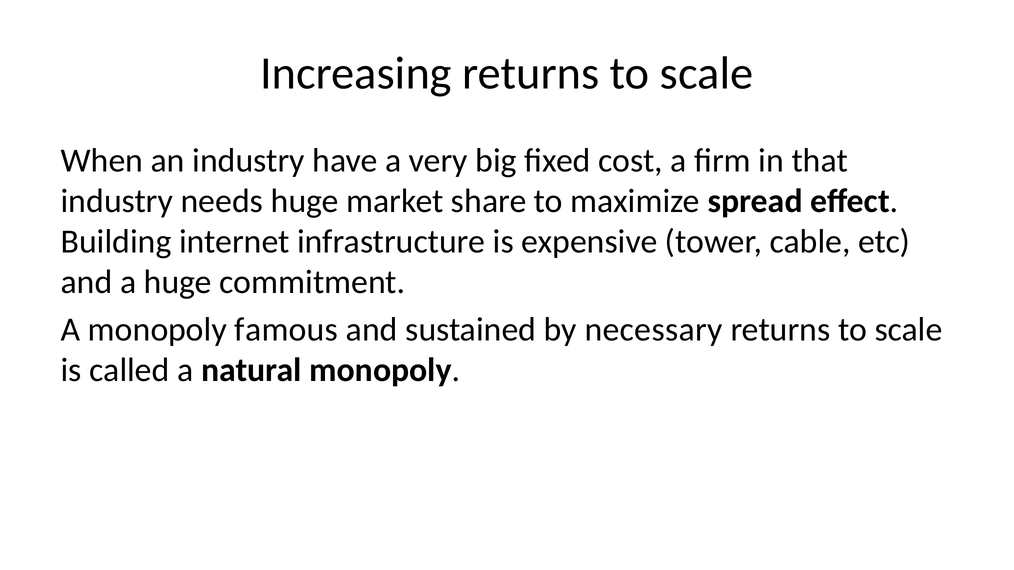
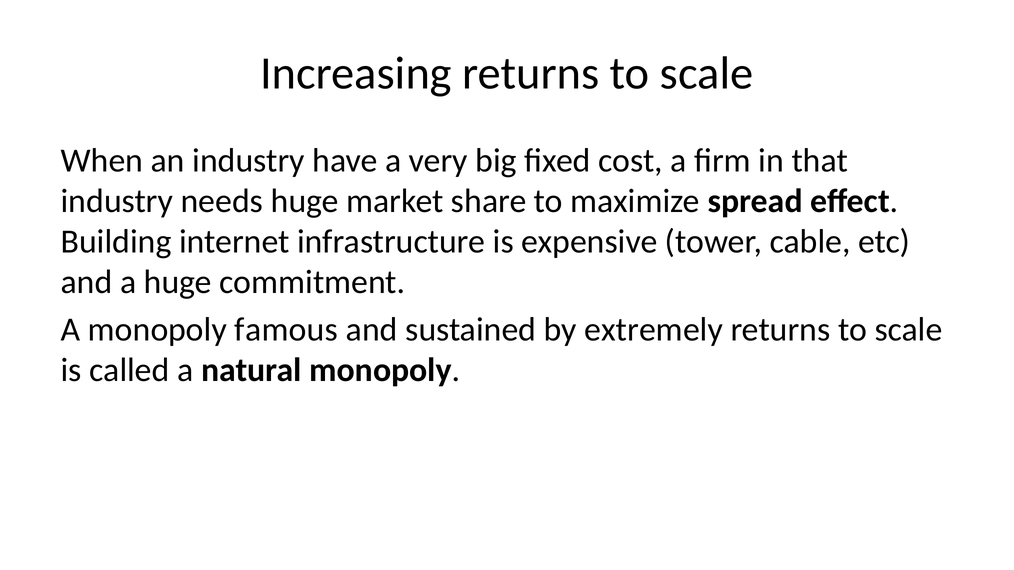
necessary: necessary -> extremely
